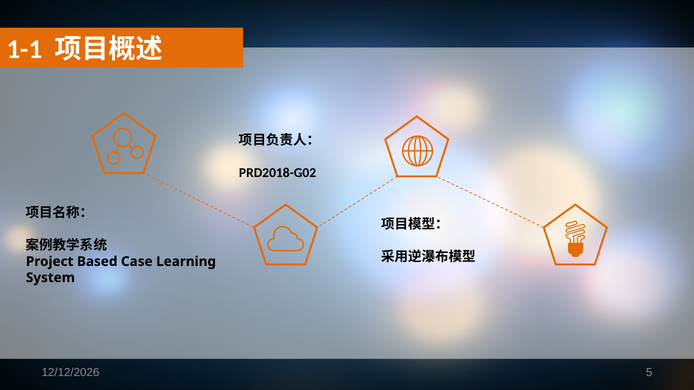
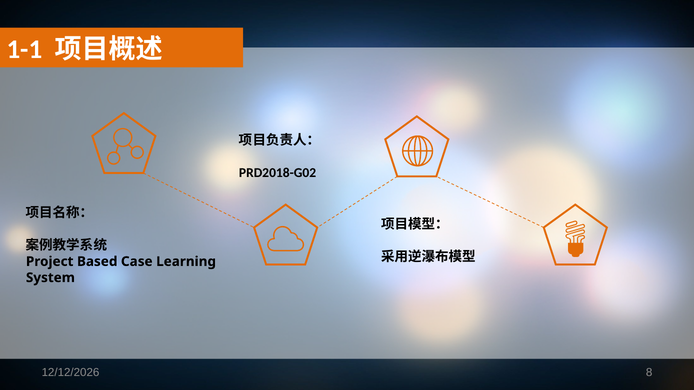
5: 5 -> 8
